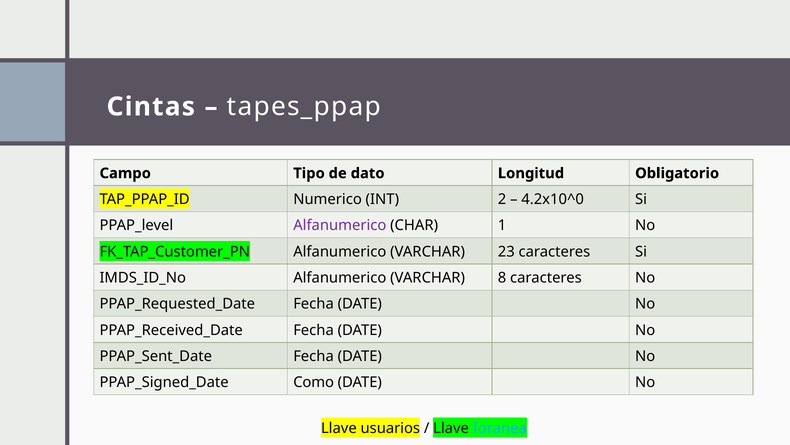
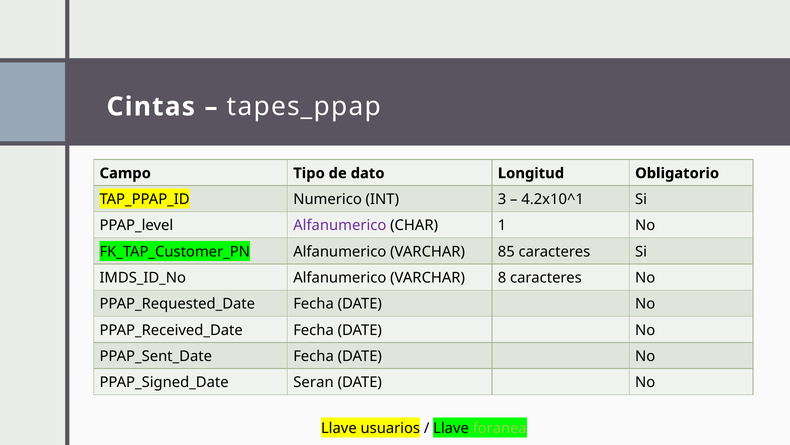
2: 2 -> 3
4.2x10^0: 4.2x10^0 -> 4.2x10^1
23: 23 -> 85
Como: Como -> Seran
foranea colour: light blue -> light green
